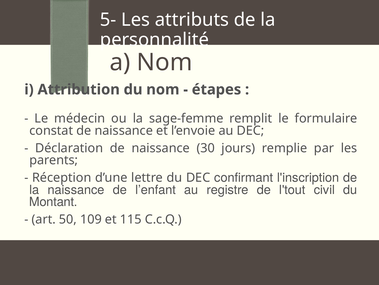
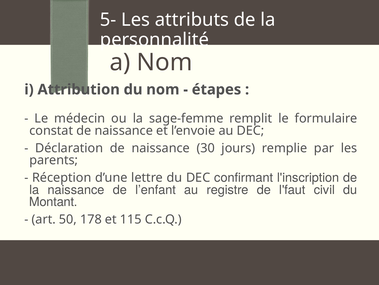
l'tout: l'tout -> l'faut
109: 109 -> 178
